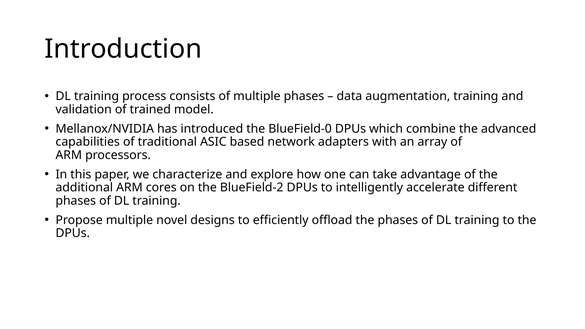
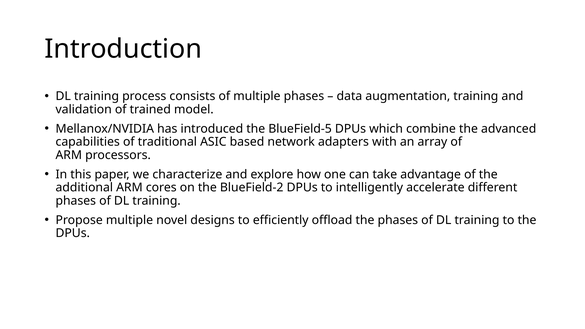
BlueField-0: BlueField-0 -> BlueField-5
